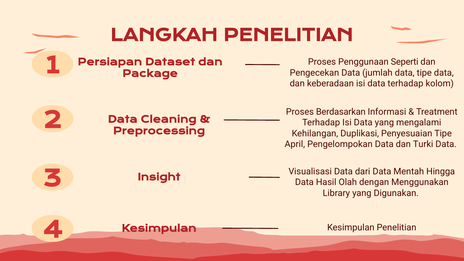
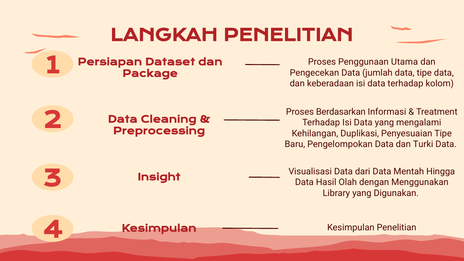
Seperti: Seperti -> Utama
April: April -> Baru
